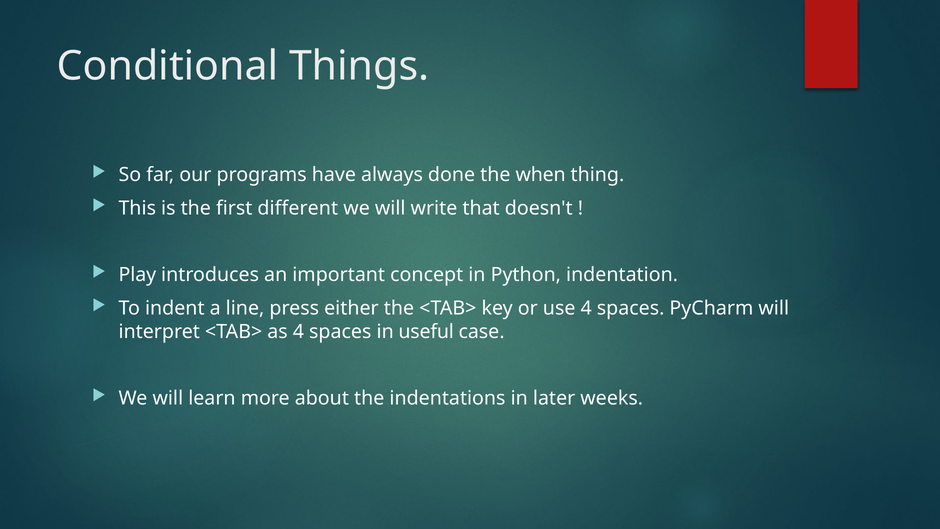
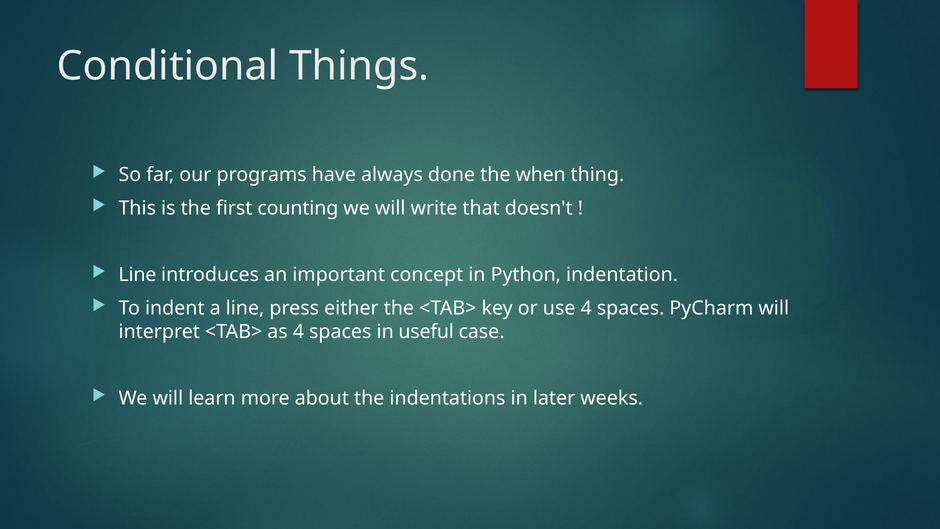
different: different -> counting
Play at (137, 275): Play -> Line
